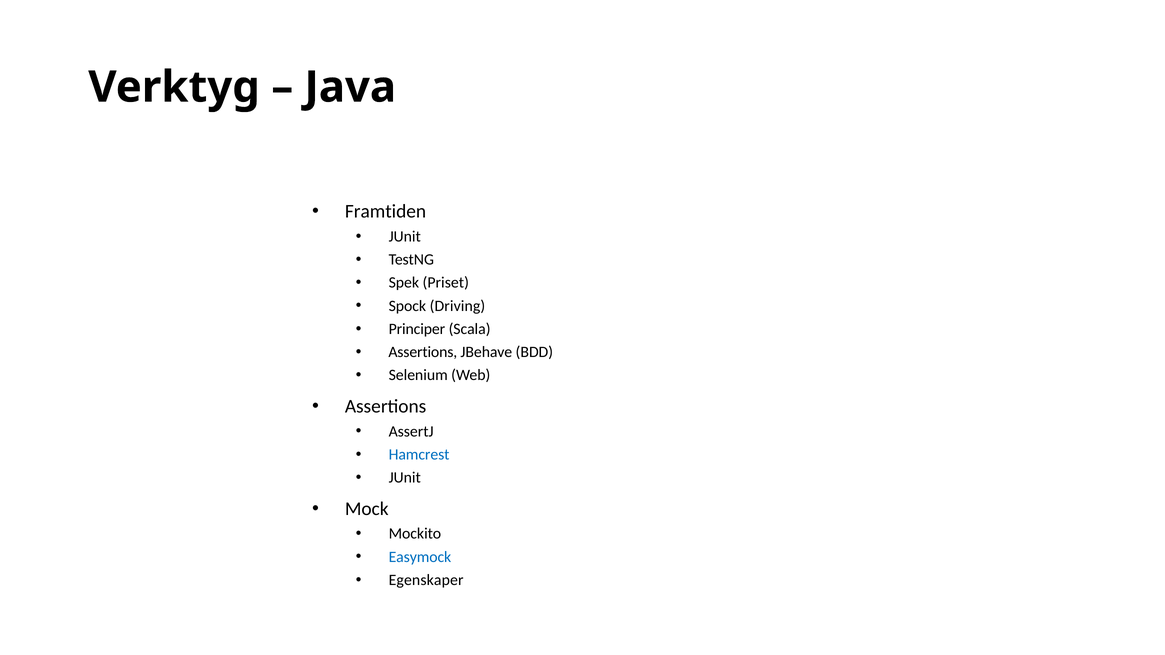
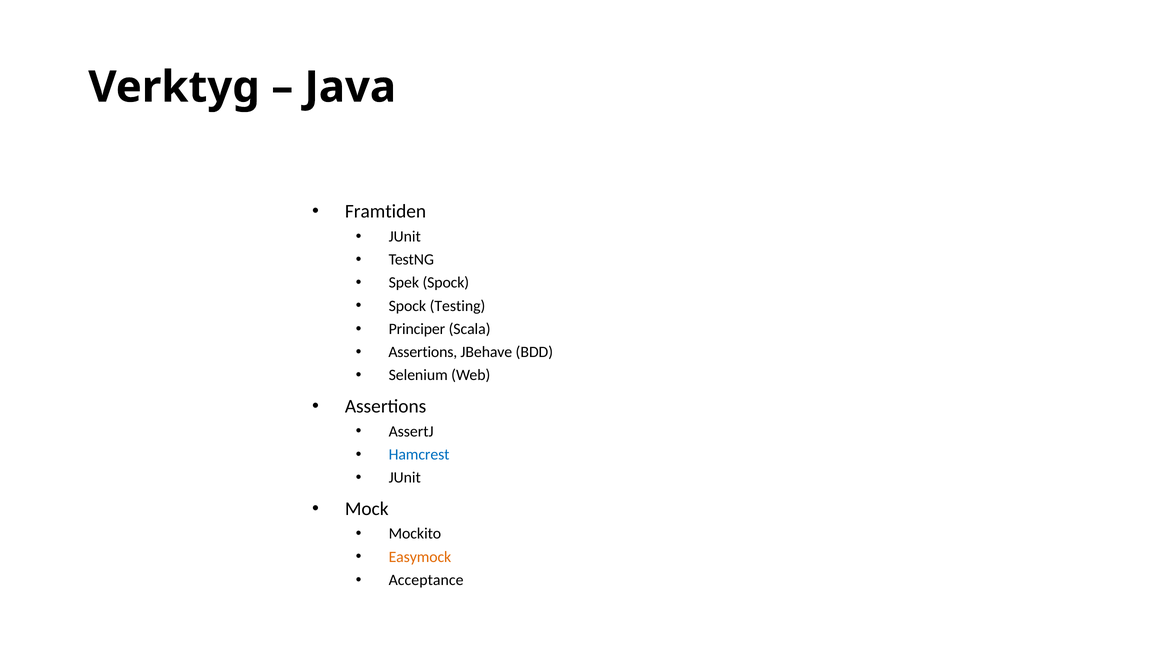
Spek Priset: Priset -> Spock
Driving: Driving -> Testing
Easymock colour: blue -> orange
Egenskaper: Egenskaper -> Acceptance
